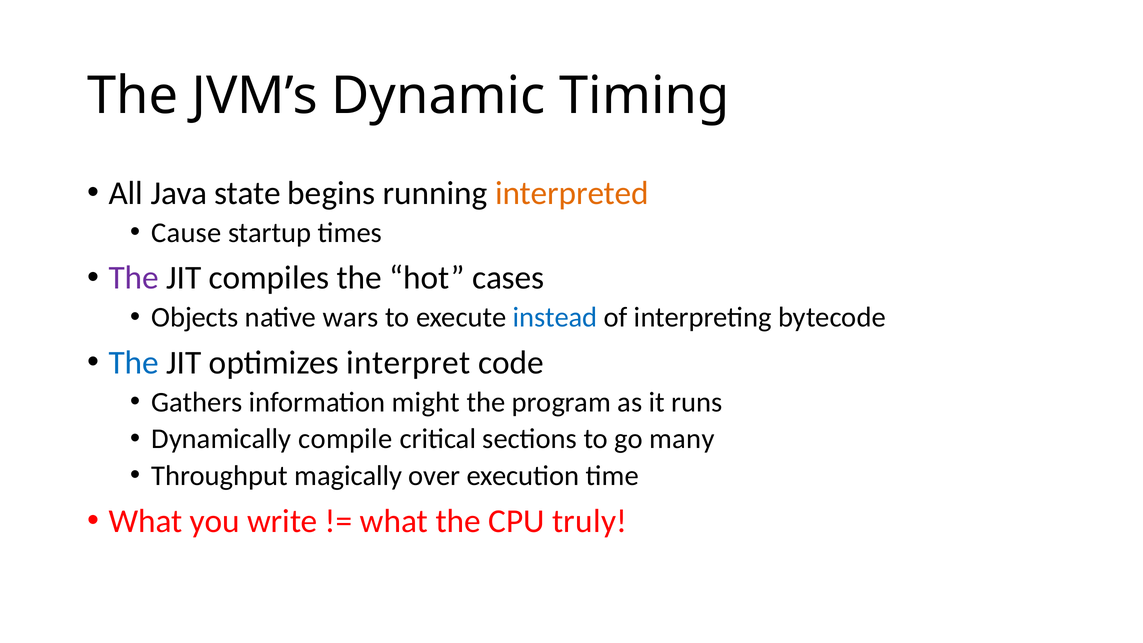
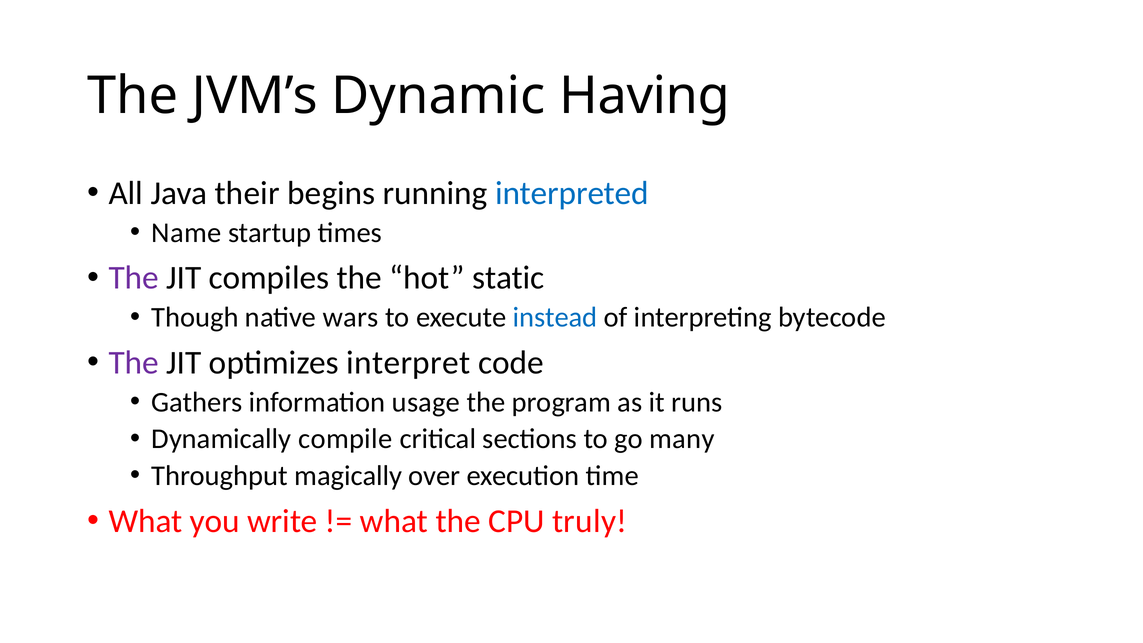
Timing: Timing -> Having
state: state -> their
interpreted colour: orange -> blue
Cause: Cause -> Name
cases: cases -> static
Objects: Objects -> Though
The at (134, 363) colour: blue -> purple
might: might -> usage
